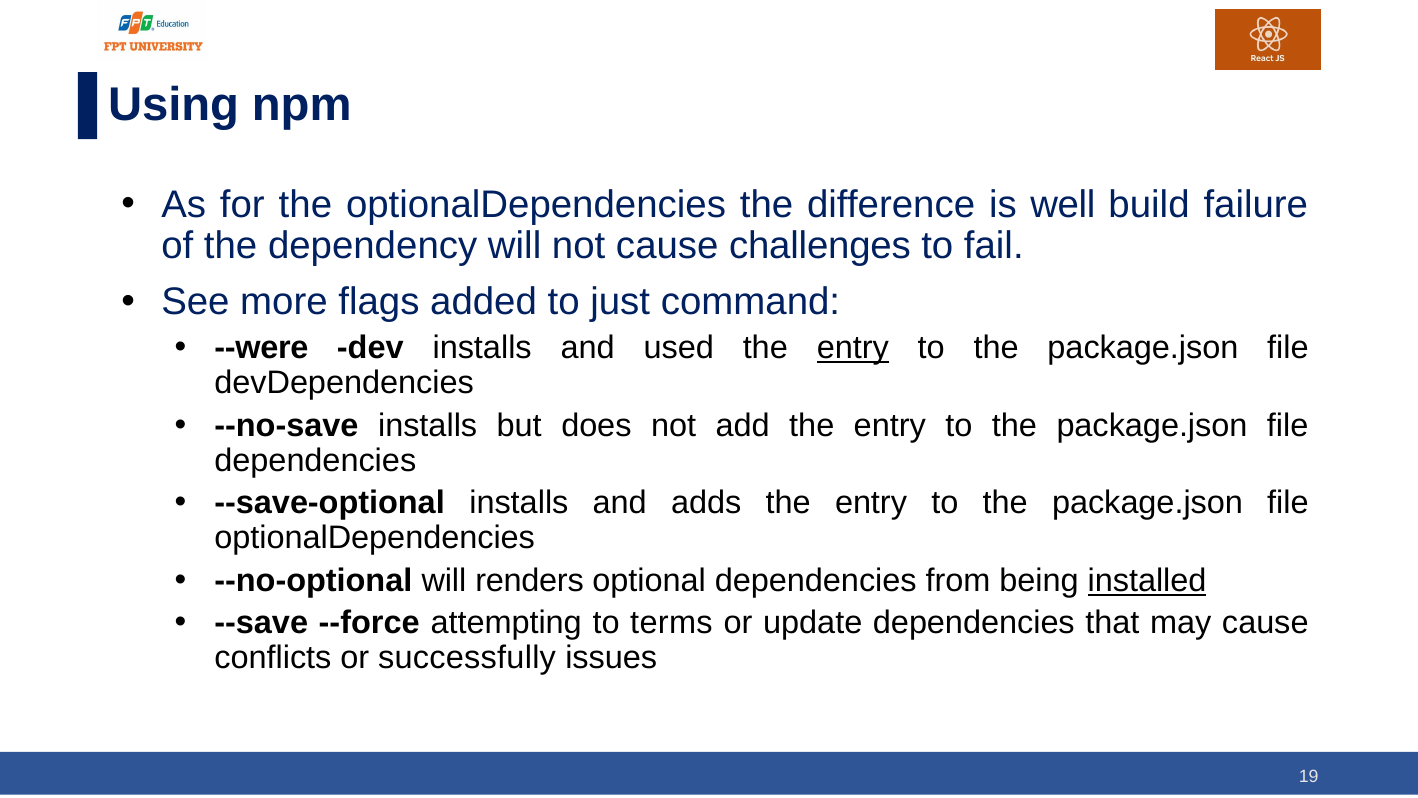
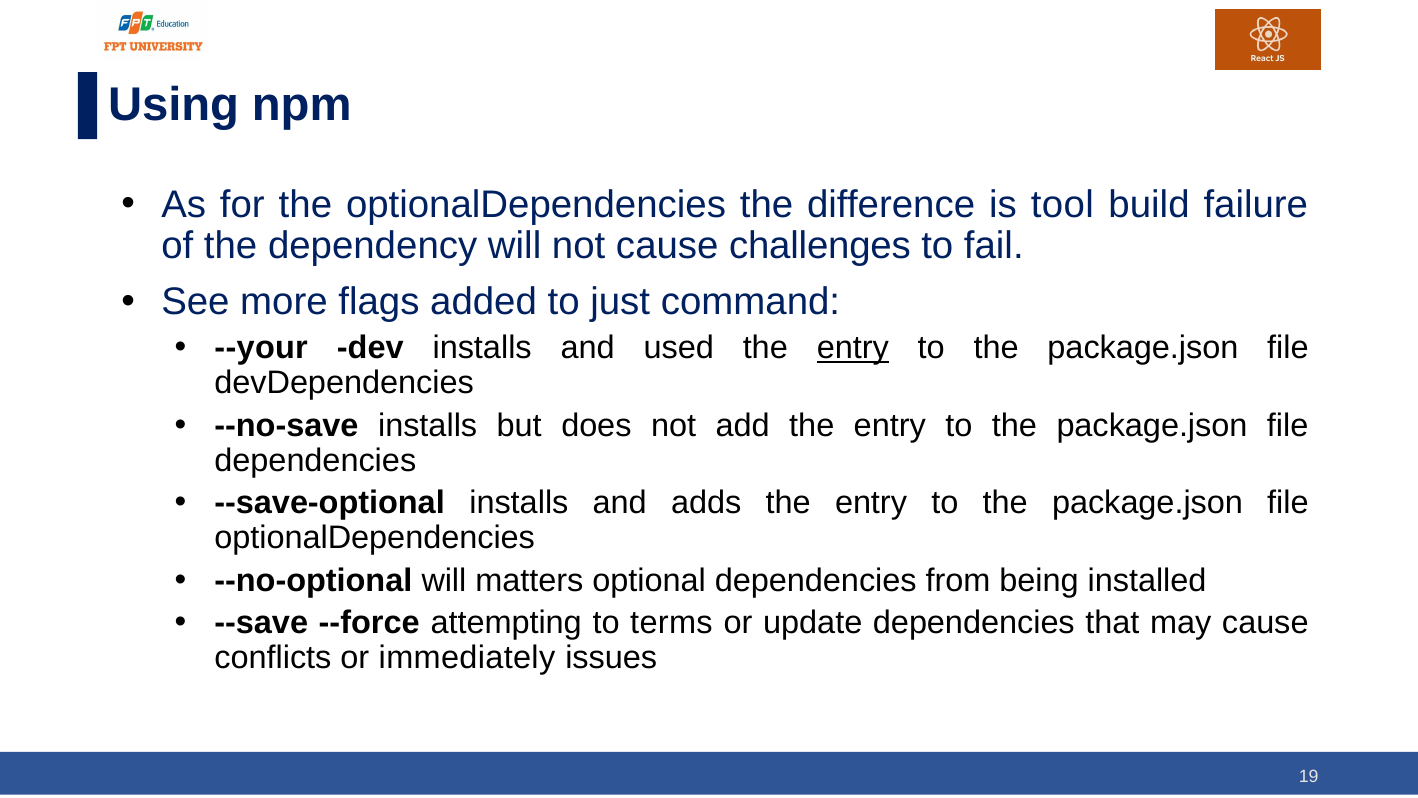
well: well -> tool
--were: --were -> --your
renders: renders -> matters
installed underline: present -> none
successfully: successfully -> immediately
